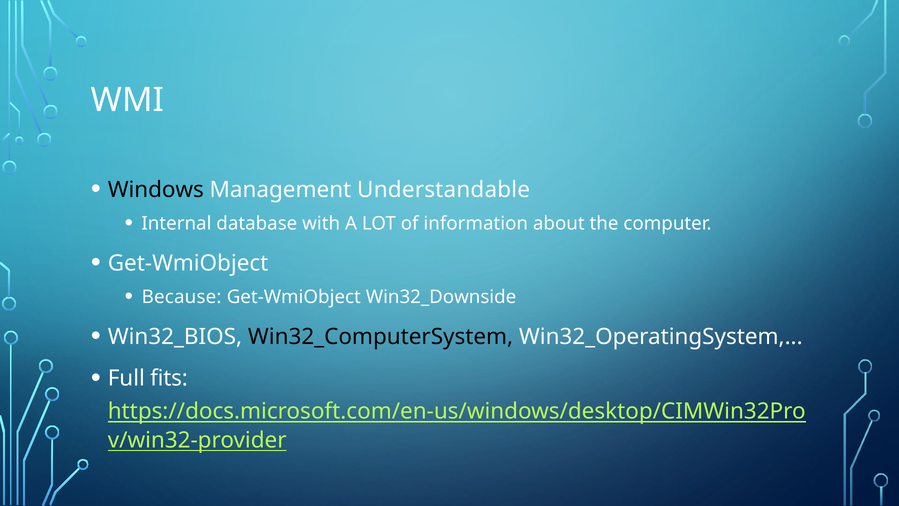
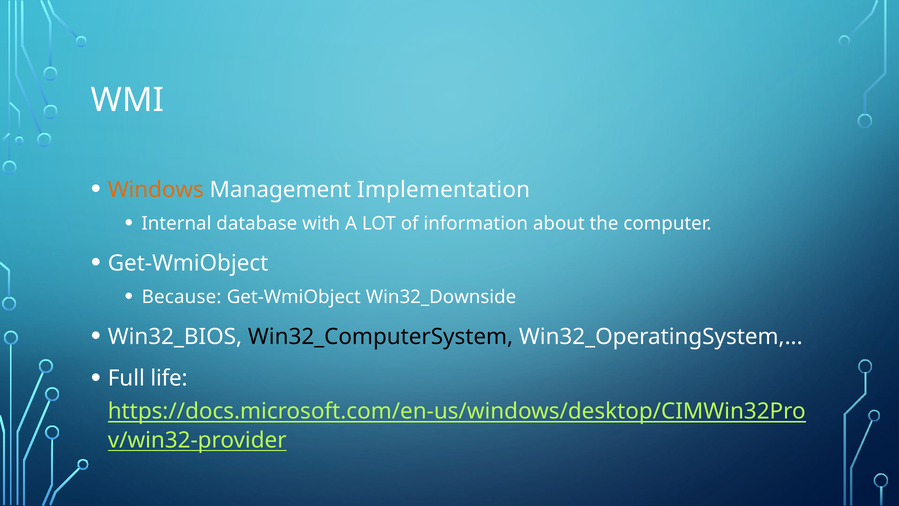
Windows colour: black -> orange
Understandable: Understandable -> Implementation
fits: fits -> life
